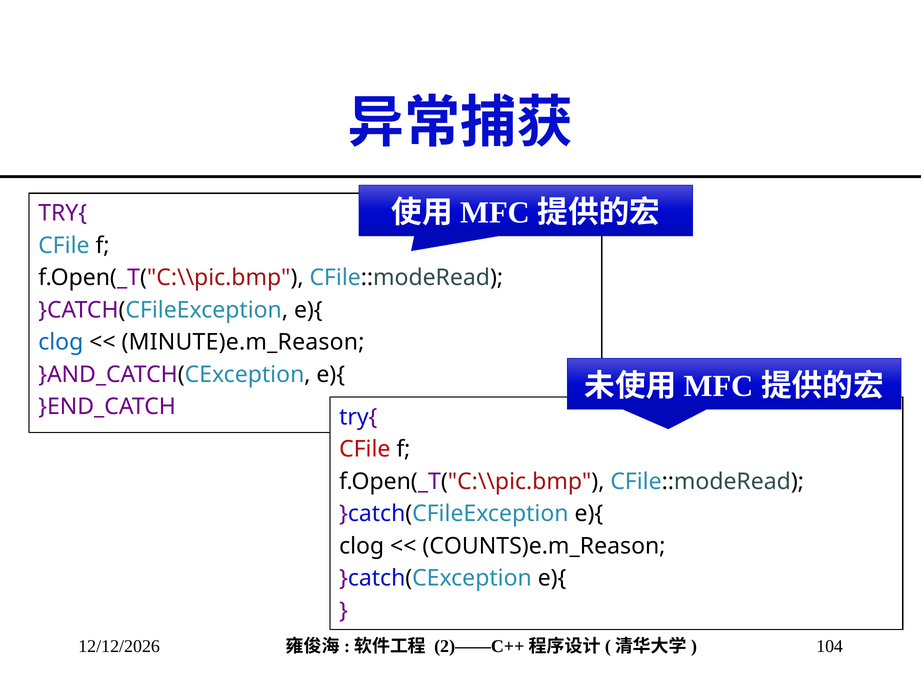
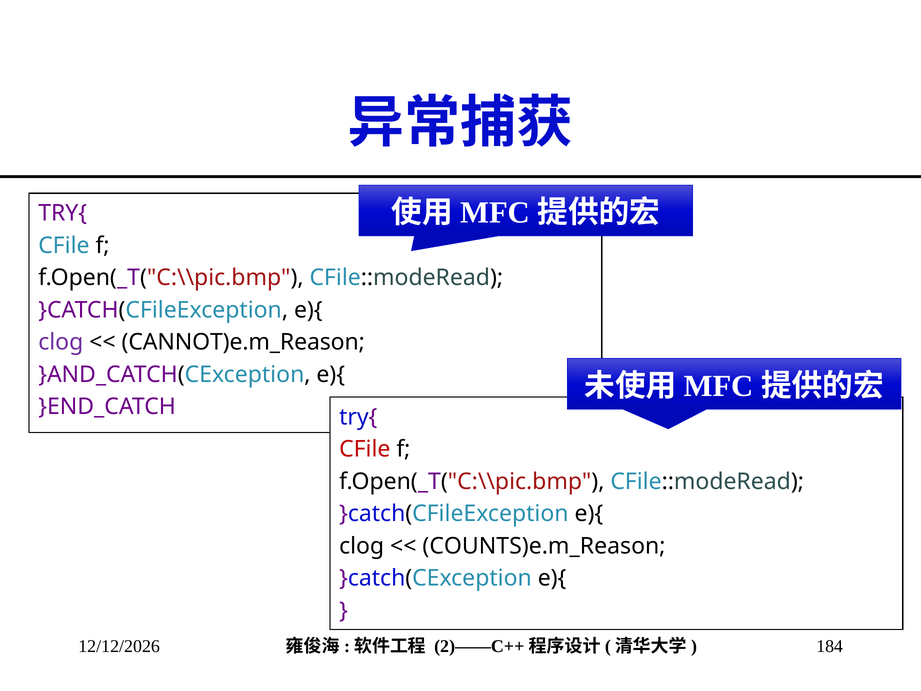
clog at (61, 342) colour: blue -> purple
MINUTE)e.m_Reason: MINUTE)e.m_Reason -> CANNOT)e.m_Reason
104: 104 -> 184
